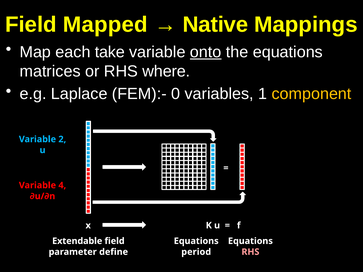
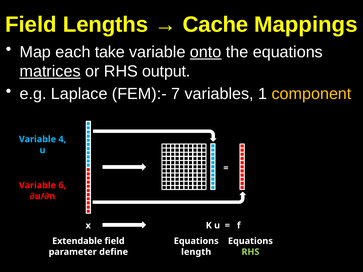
Mapped: Mapped -> Lengths
Native: Native -> Cache
matrices underline: none -> present
where: where -> output
0: 0 -> 7
2: 2 -> 4
4: 4 -> 6
period: period -> length
RHS at (250, 252) colour: pink -> light green
